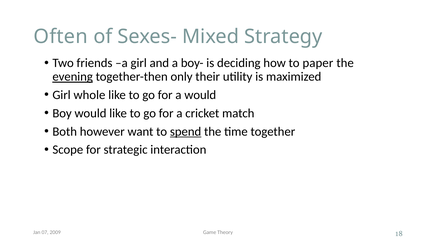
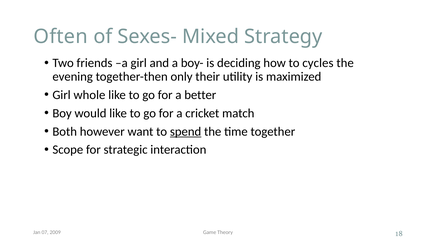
paper: paper -> cycles
evening underline: present -> none
a would: would -> better
